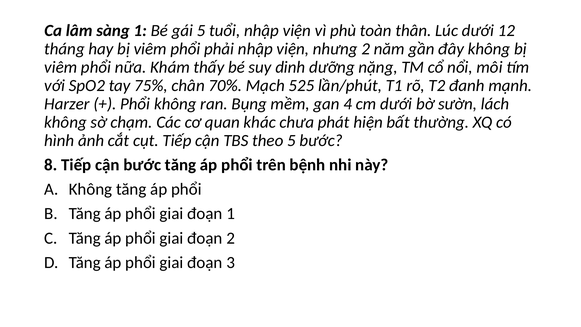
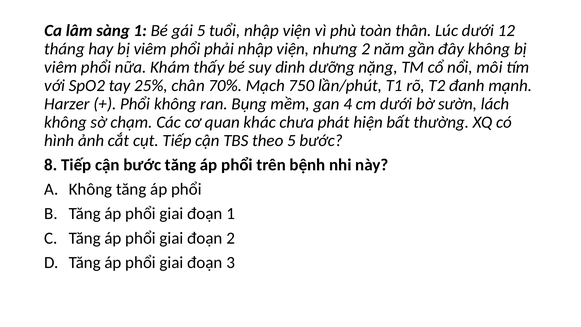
75%: 75% -> 25%
525: 525 -> 750
